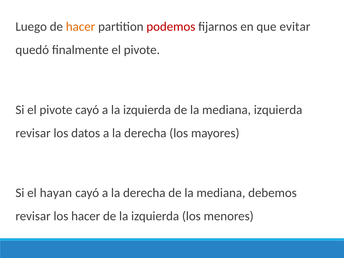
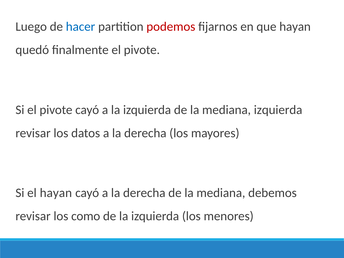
hacer at (81, 27) colour: orange -> blue
que evitar: evitar -> hayan
los hacer: hacer -> como
